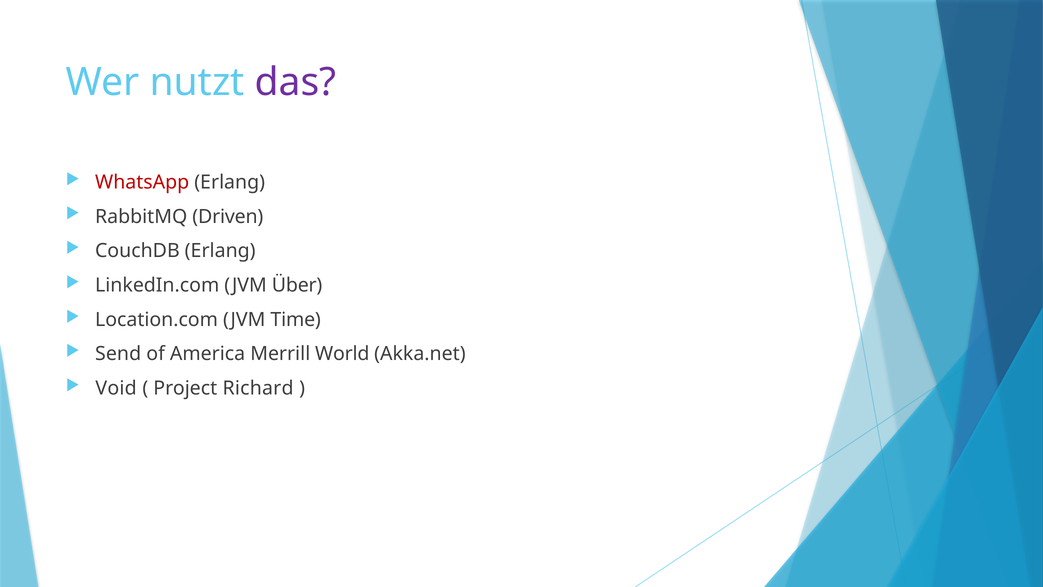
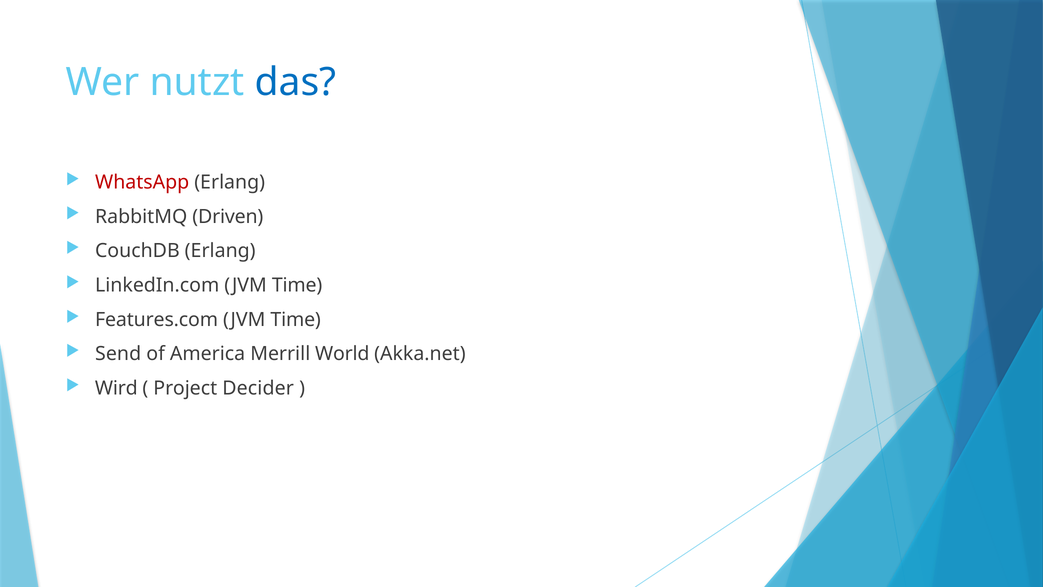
das colour: purple -> blue
LinkedIn.com JVM Über: Über -> Time
Location.com: Location.com -> Features.com
Void: Void -> Wird
Richard: Richard -> Decider
